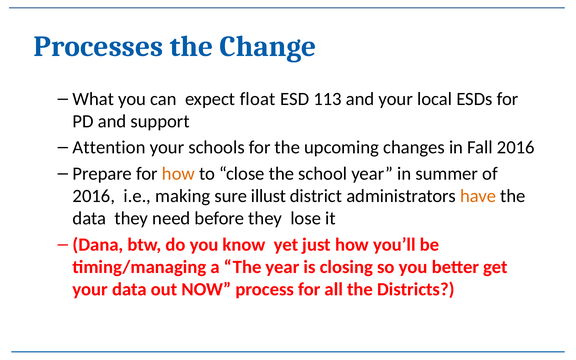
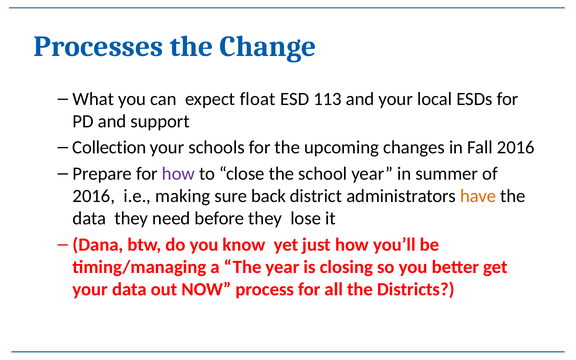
Attention: Attention -> Collection
how at (178, 174) colour: orange -> purple
illust: illust -> back
